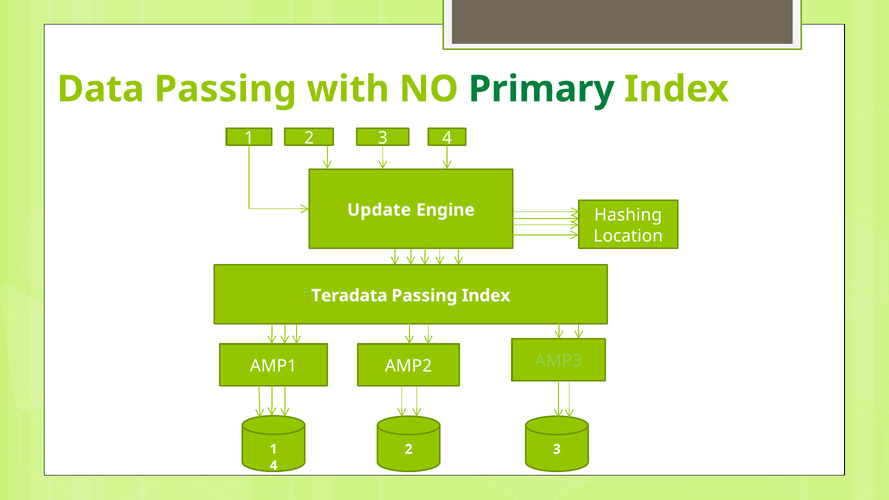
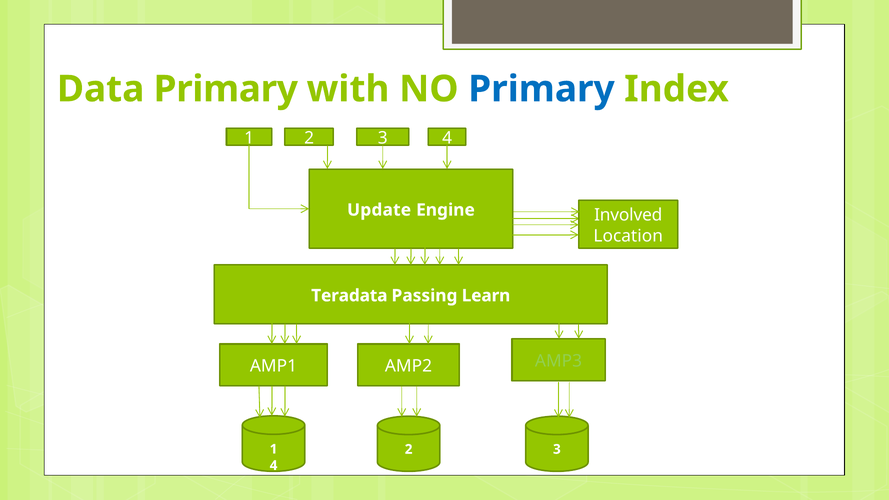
Data Passing: Passing -> Primary
Primary at (541, 89) colour: green -> blue
Hashing: Hashing -> Involved
Passing Index: Index -> Learn
